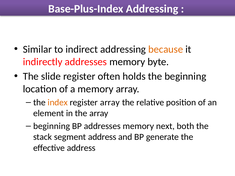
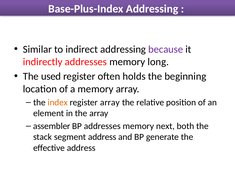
because colour: orange -> purple
byte: byte -> long
slide: slide -> used
beginning at (52, 126): beginning -> assembler
